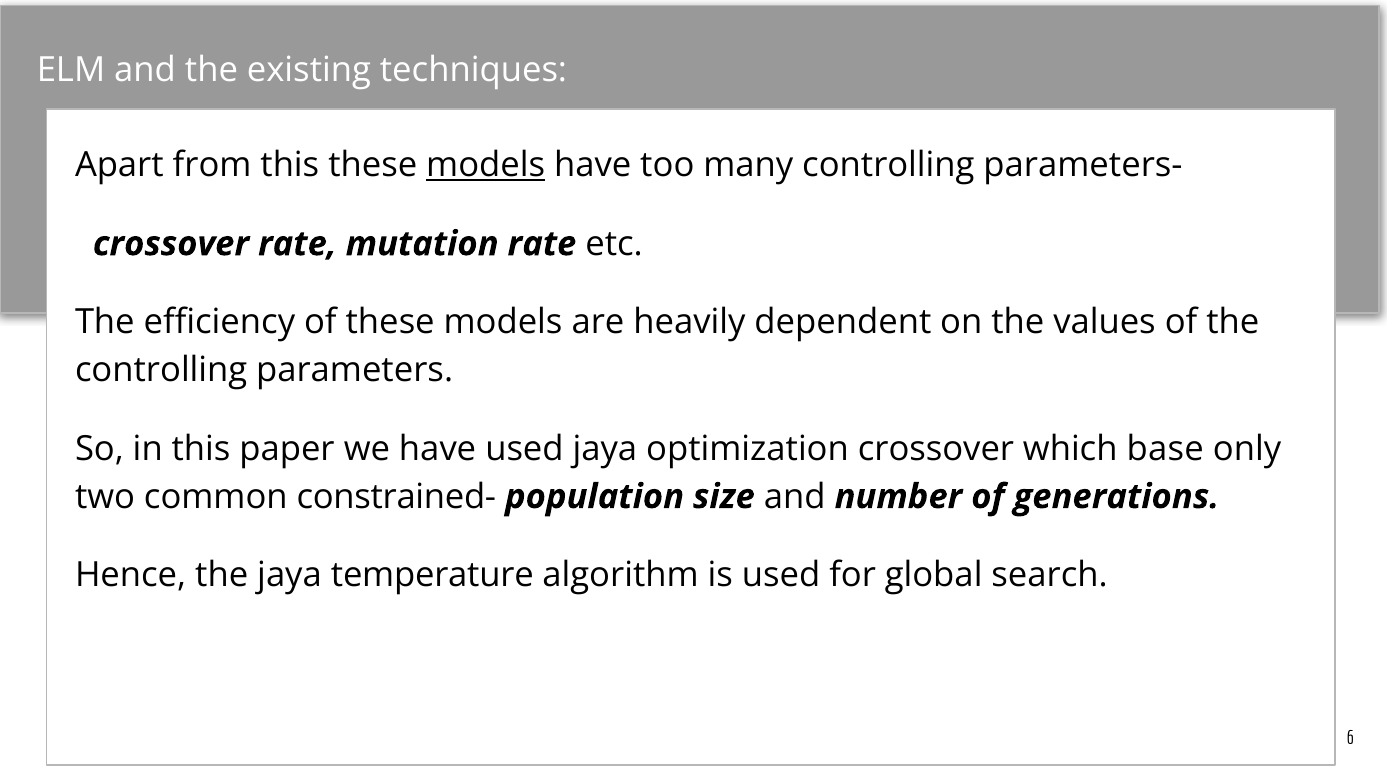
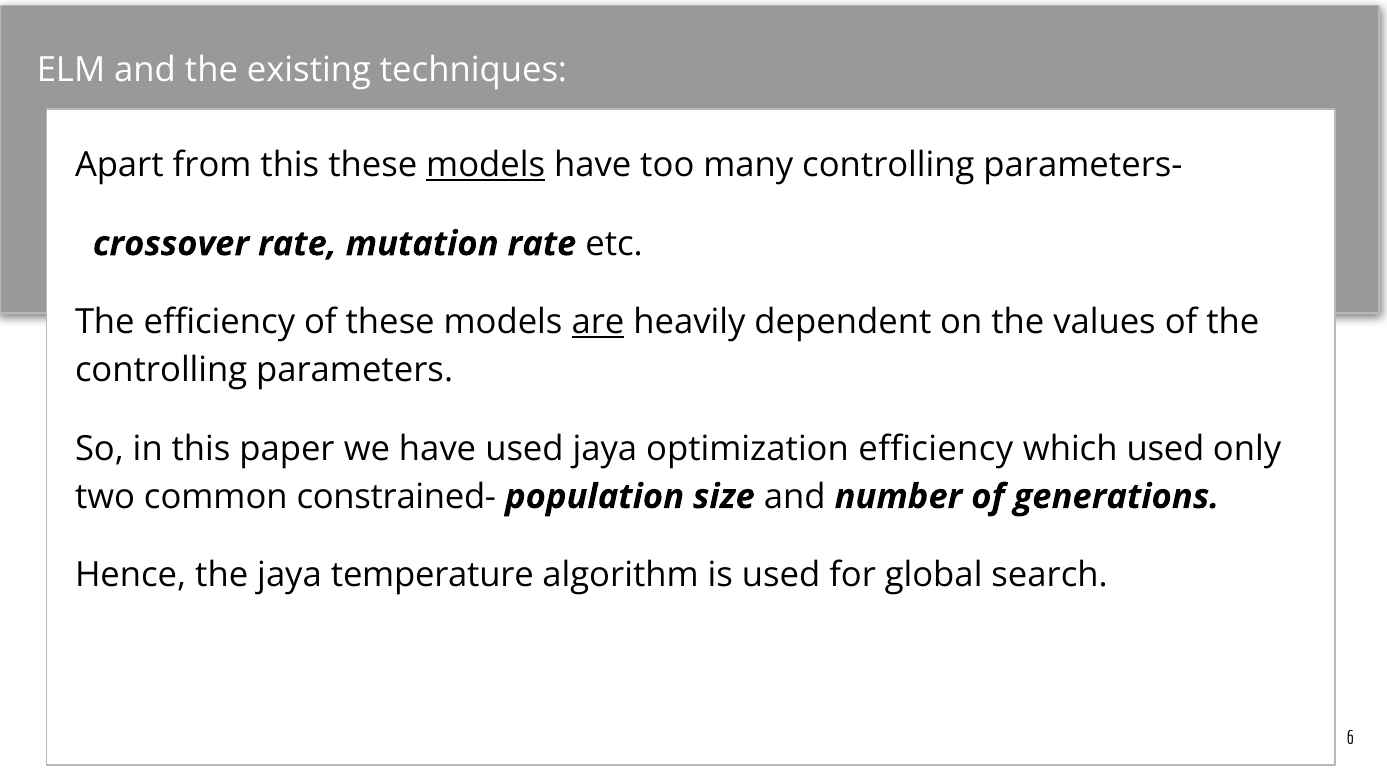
are underline: none -> present
optimization crossover: crossover -> efficiency
which base: base -> used
